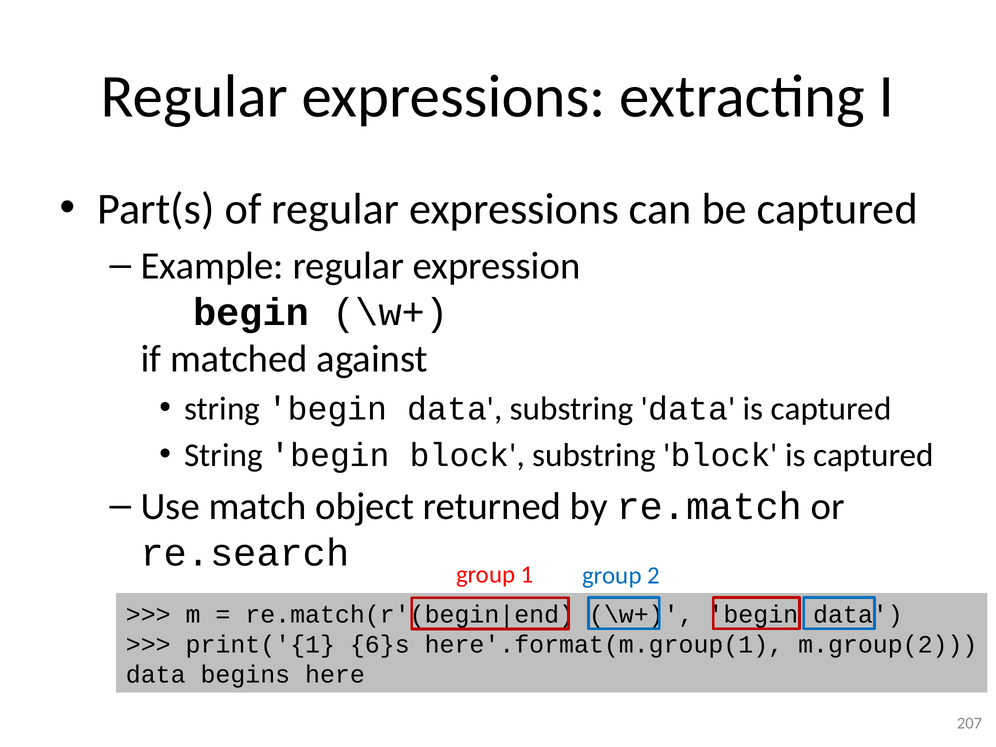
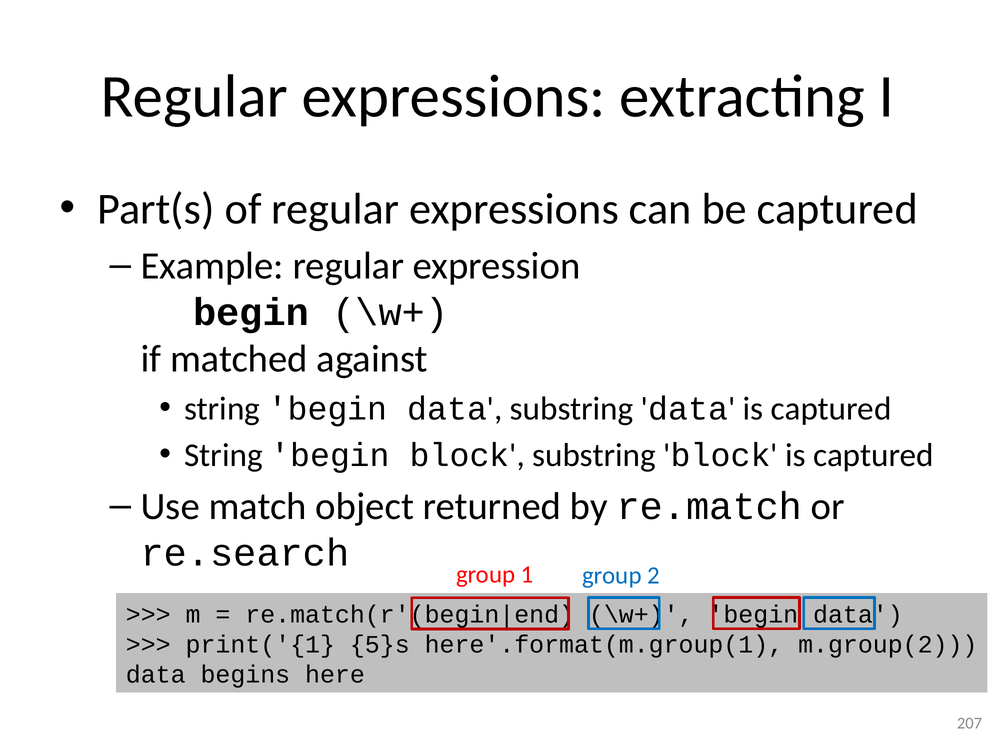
6}s: 6}s -> 5}s
